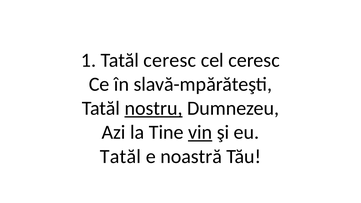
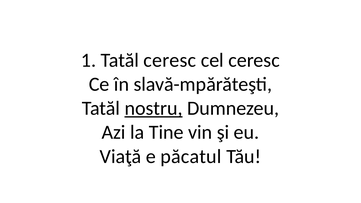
vin underline: present -> none
Tatăl at (120, 156): Tatăl -> Viaţă
noastră: noastră -> păcatul
